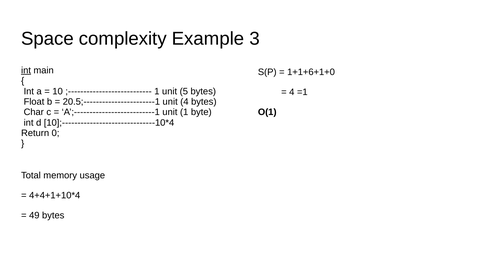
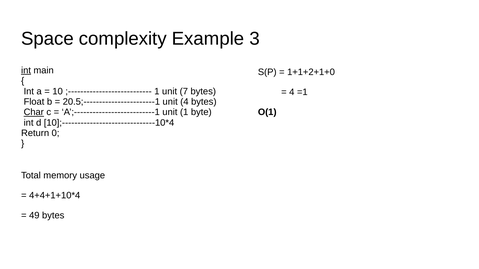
1+1+6+1+0: 1+1+6+1+0 -> 1+1+2+1+0
5: 5 -> 7
Char underline: none -> present
